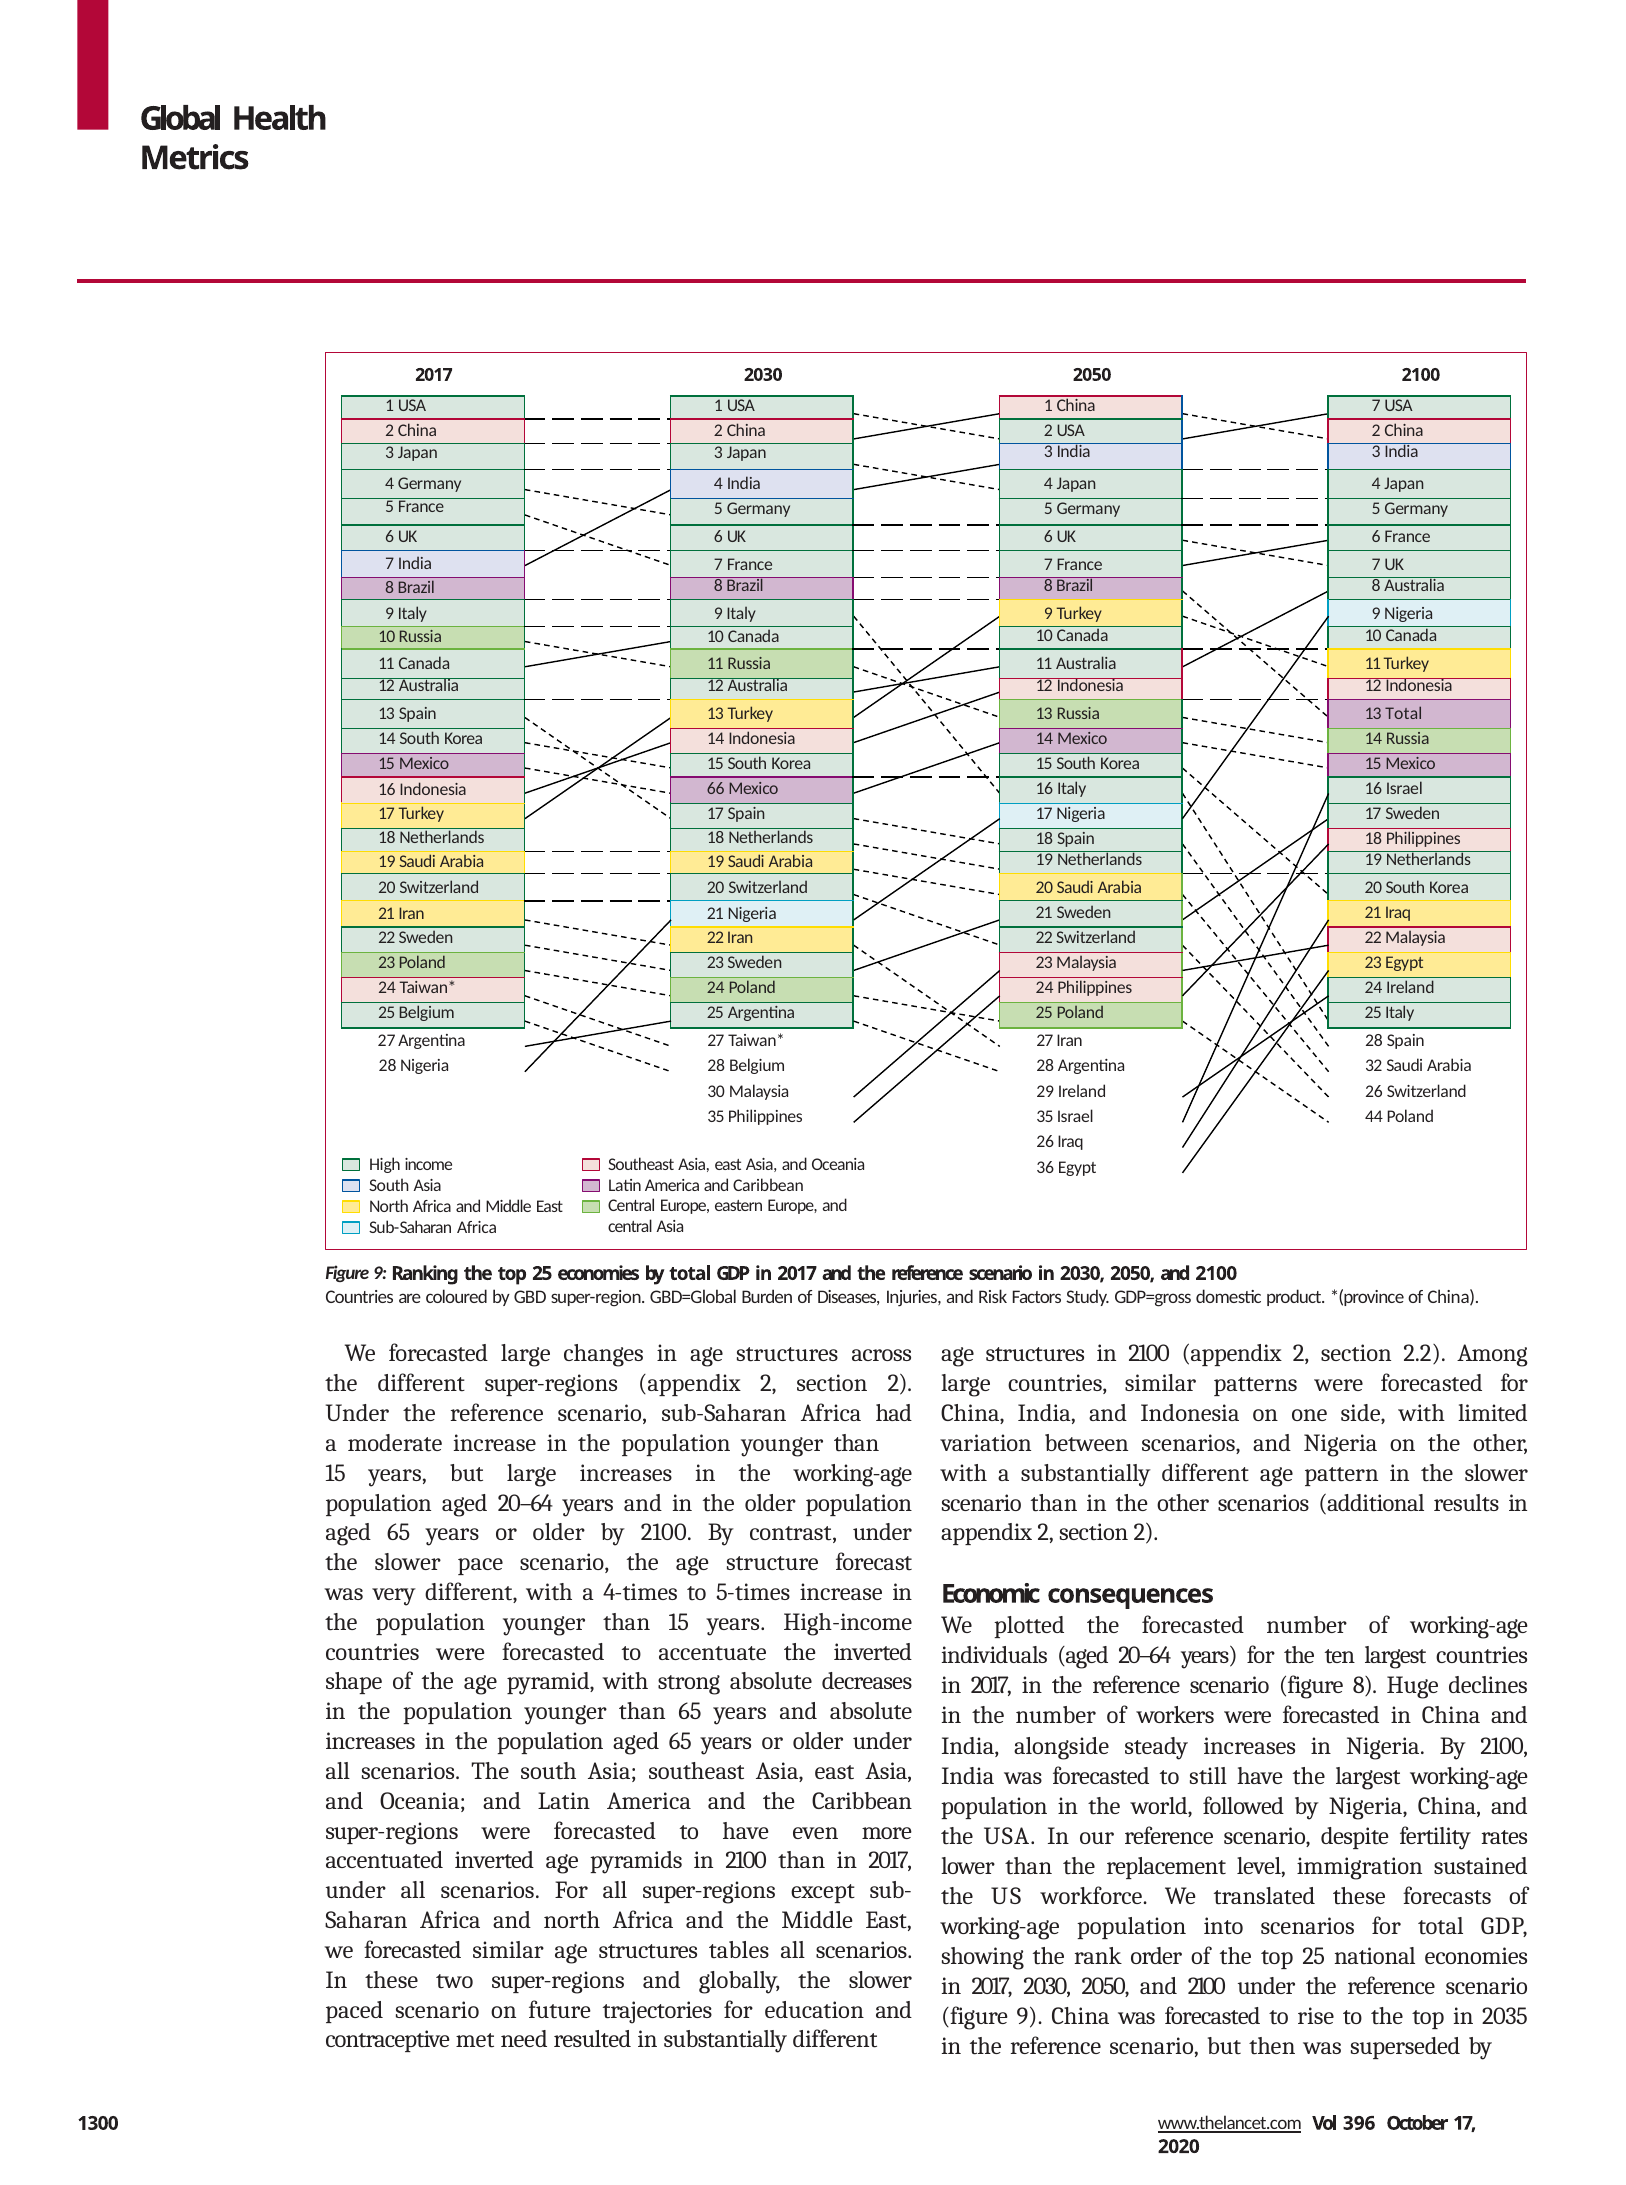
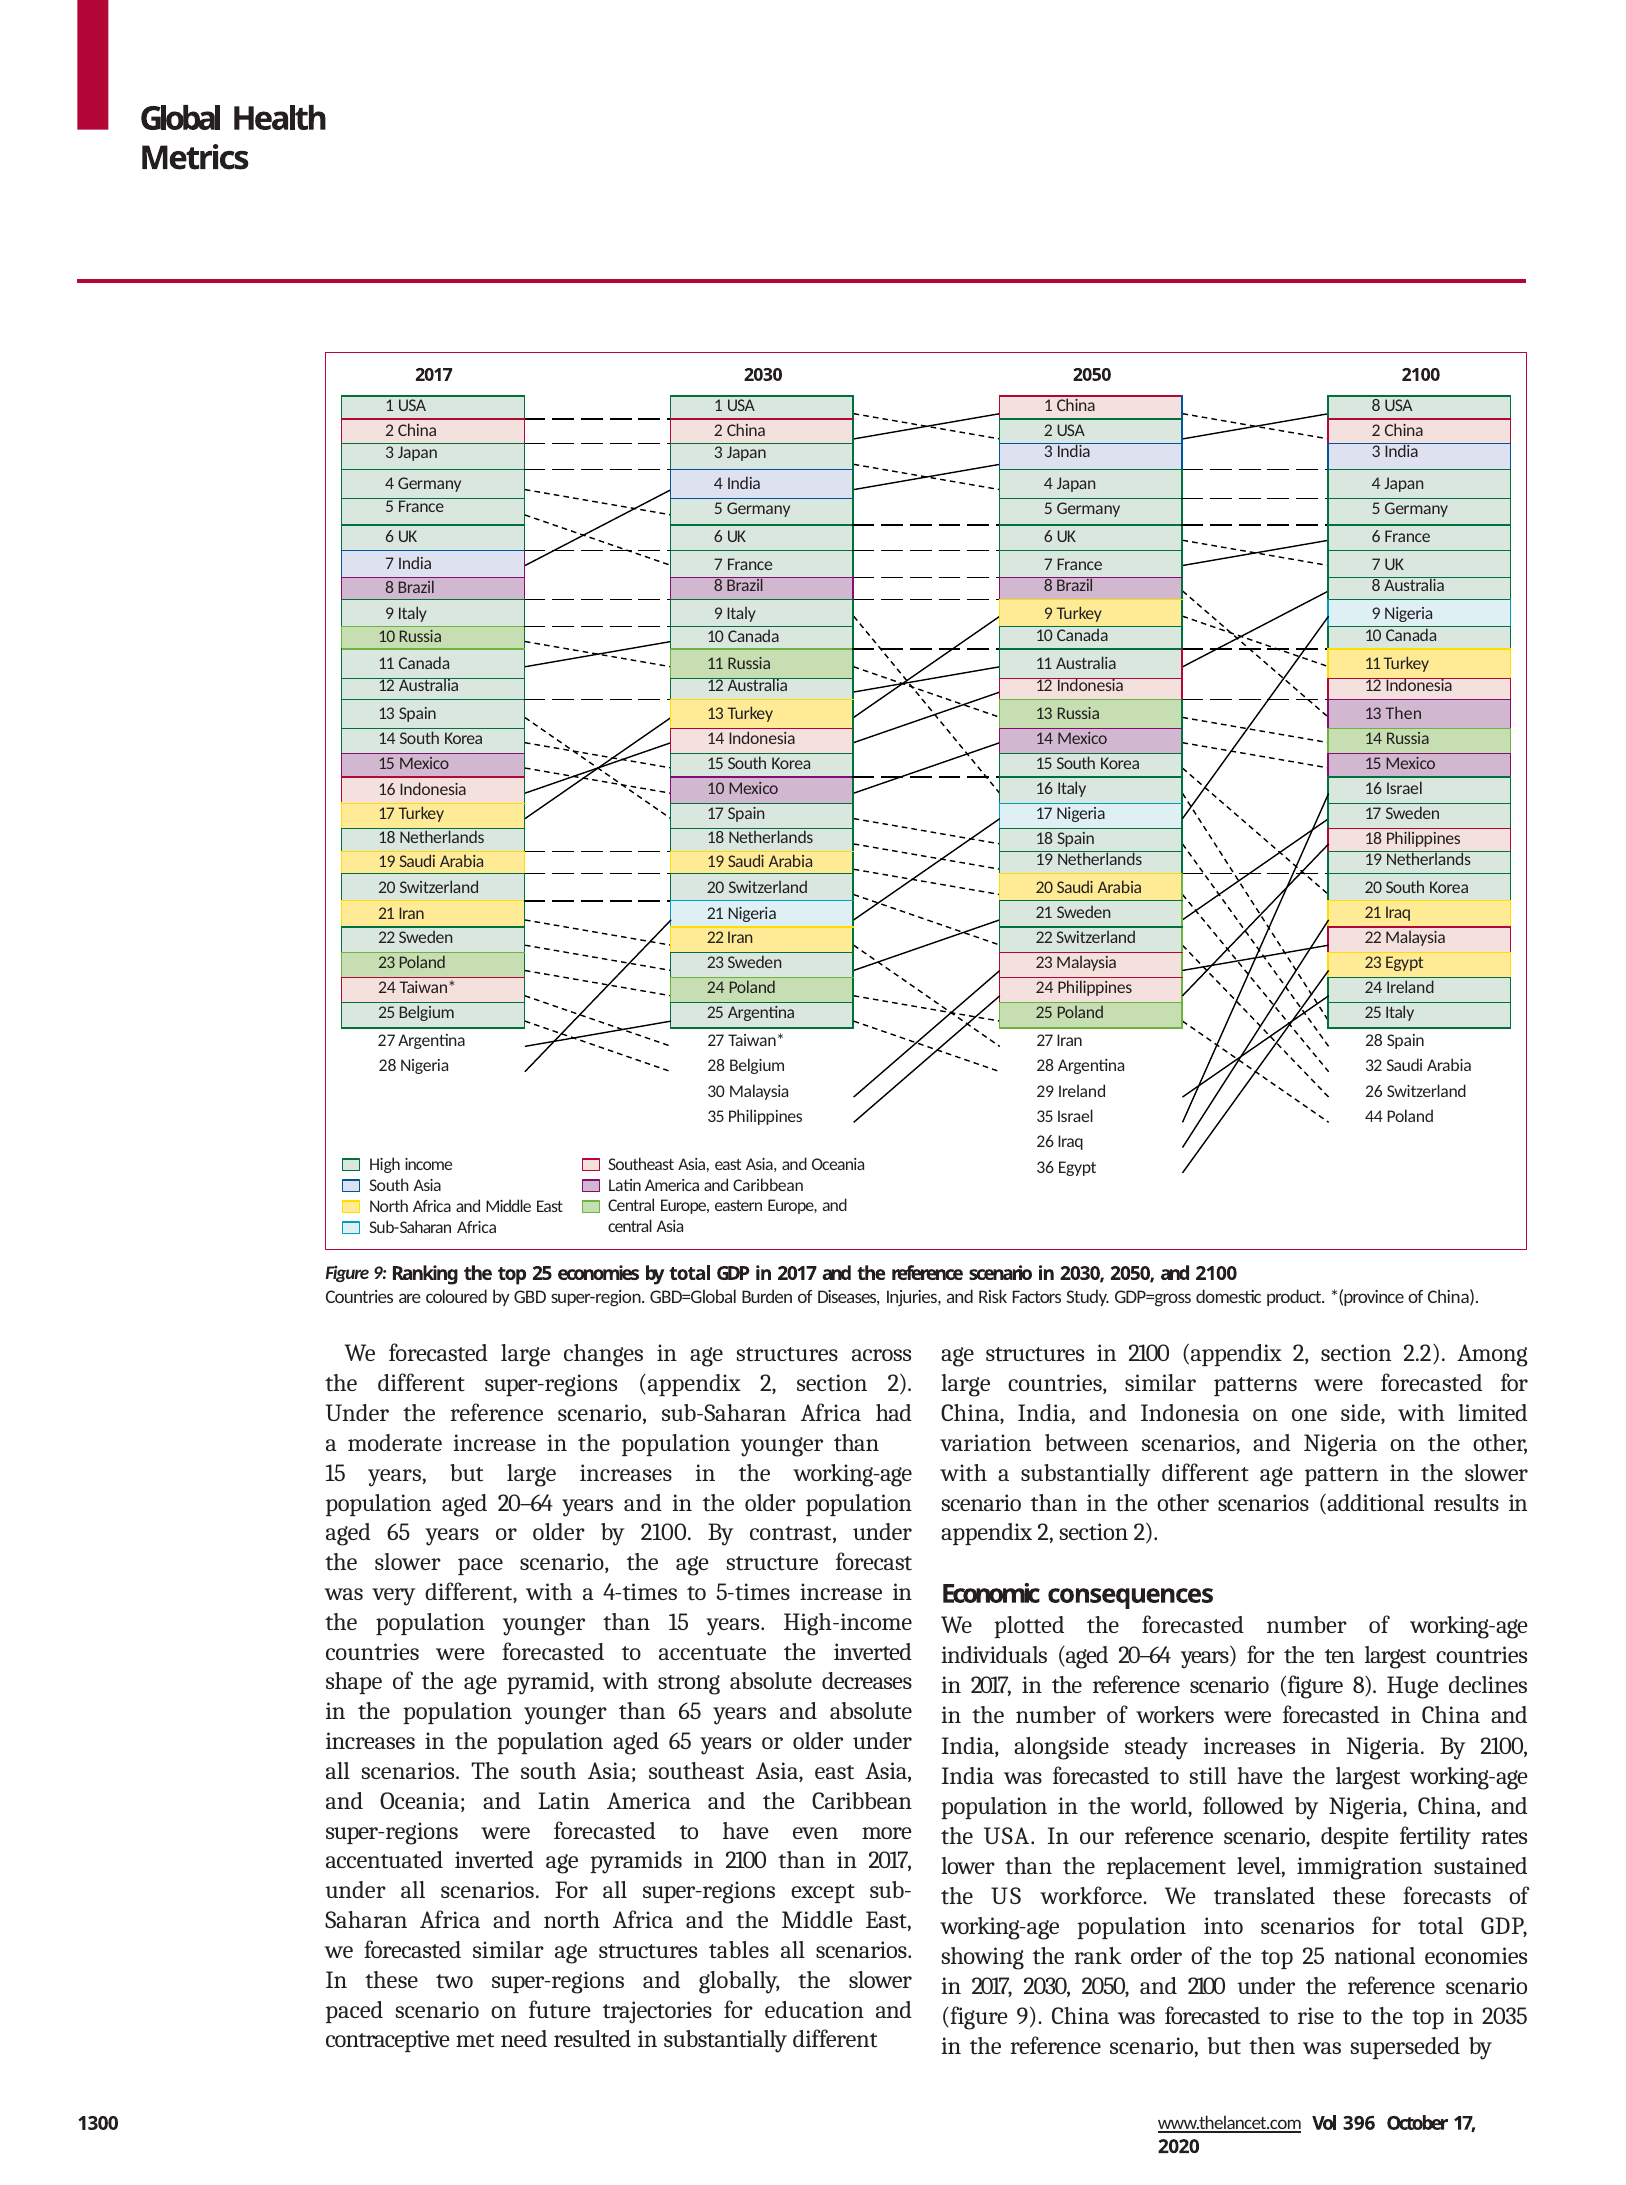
China 7: 7 -> 8
13 Total: Total -> Then
Indonesia 66: 66 -> 10
